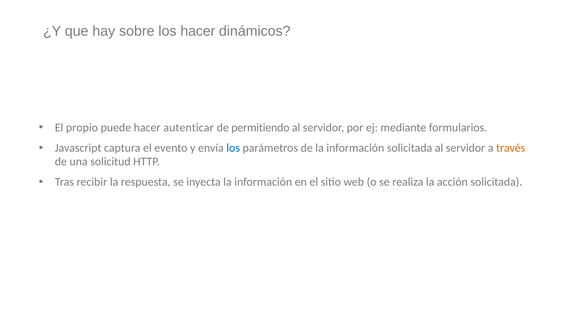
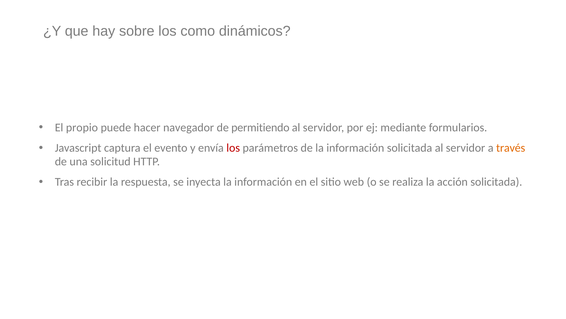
los hacer: hacer -> como
autenticar: autenticar -> navegador
los at (233, 148) colour: blue -> red
